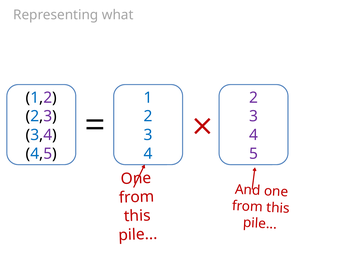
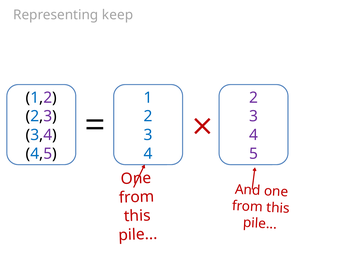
what: what -> keep
